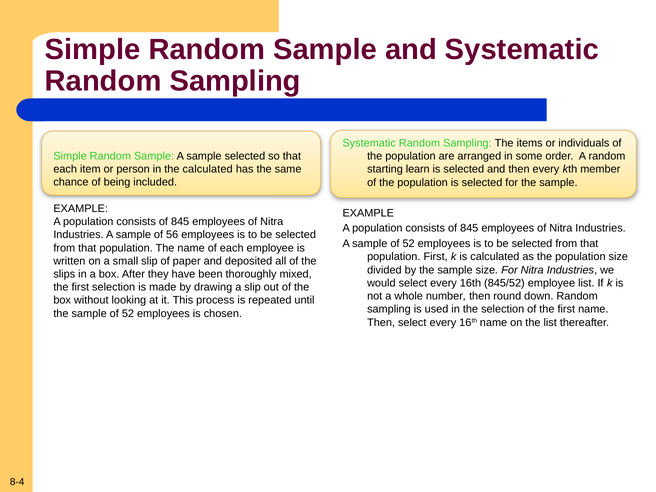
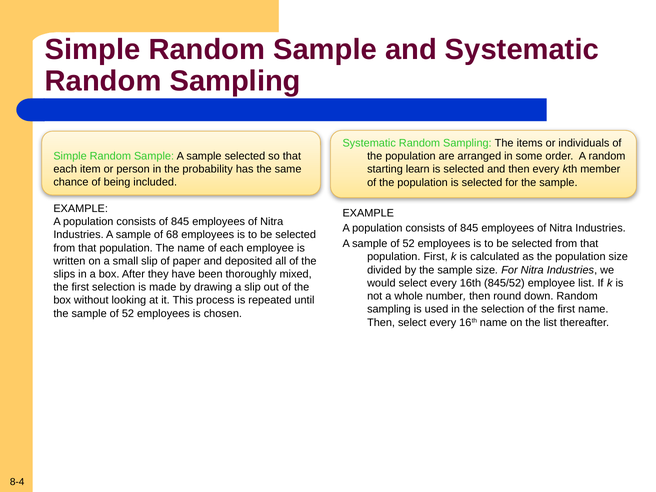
the calculated: calculated -> probability
56: 56 -> 68
